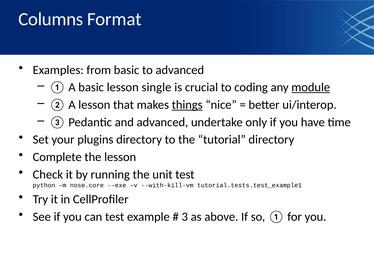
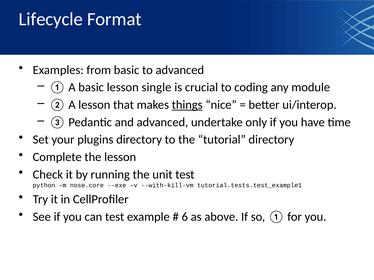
Columns: Columns -> Lifecycle
module underline: present -> none
3: 3 -> 6
